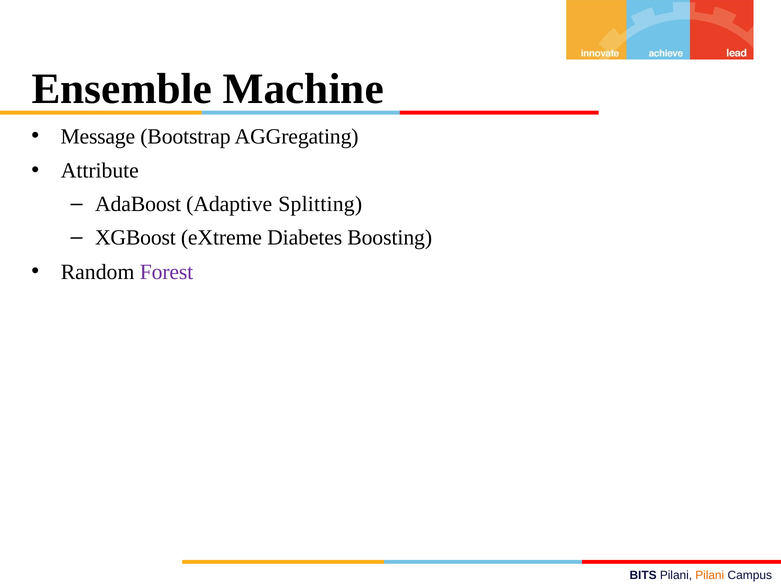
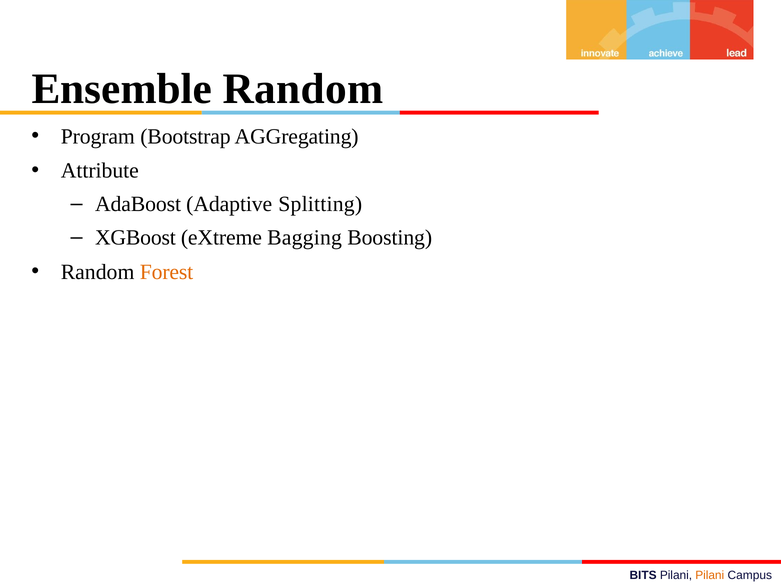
Ensemble Machine: Machine -> Random
Message: Message -> Program
Diabetes: Diabetes -> Bagging
Forest colour: purple -> orange
